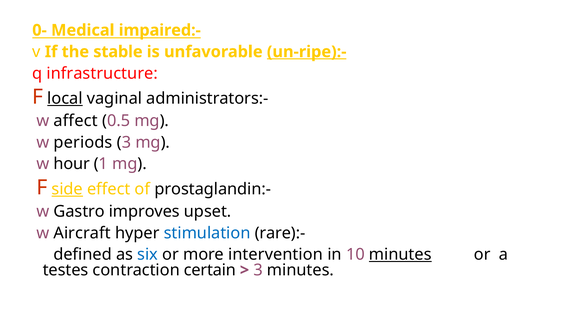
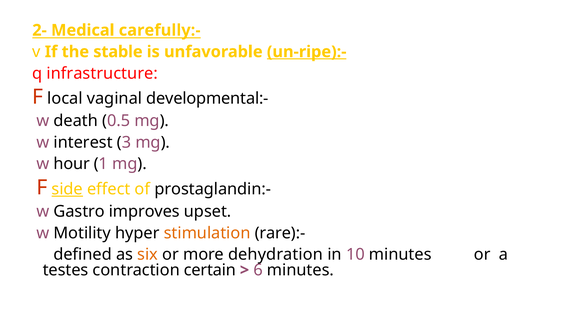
0-: 0- -> 2-
impaired:-: impaired:- -> carefully:-
local underline: present -> none
administrators:-: administrators:- -> developmental:-
affect: affect -> death
periods: periods -> interest
Aircraft: Aircraft -> Motility
stimulation colour: blue -> orange
six colour: blue -> orange
intervention: intervention -> dehydration
minutes at (400, 255) underline: present -> none
3 at (258, 271): 3 -> 6
